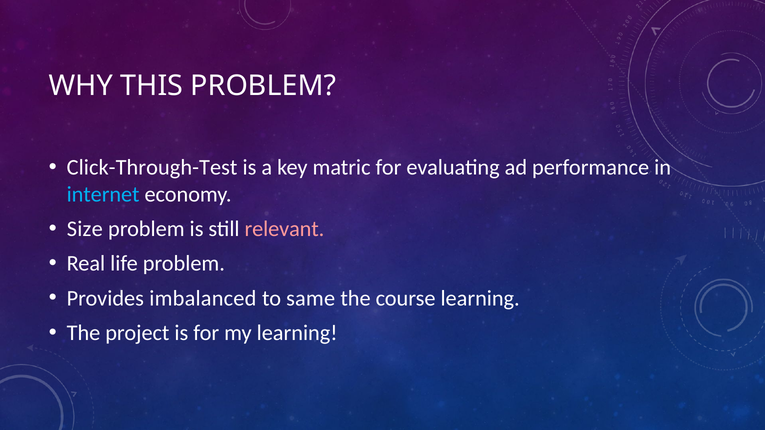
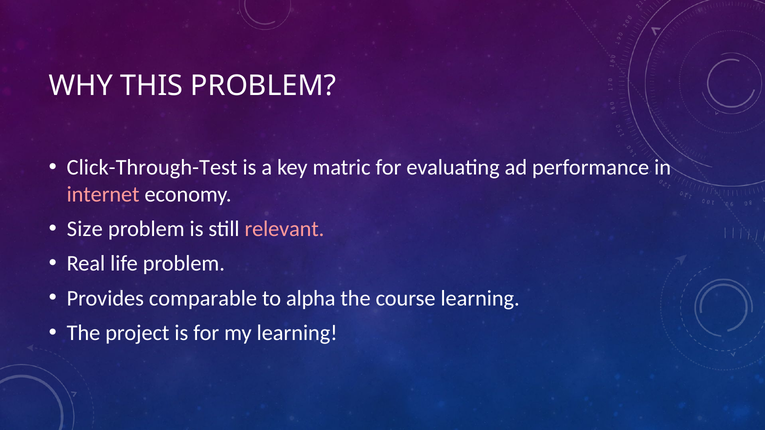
internet colour: light blue -> pink
imbalanced: imbalanced -> comparable
same: same -> alpha
